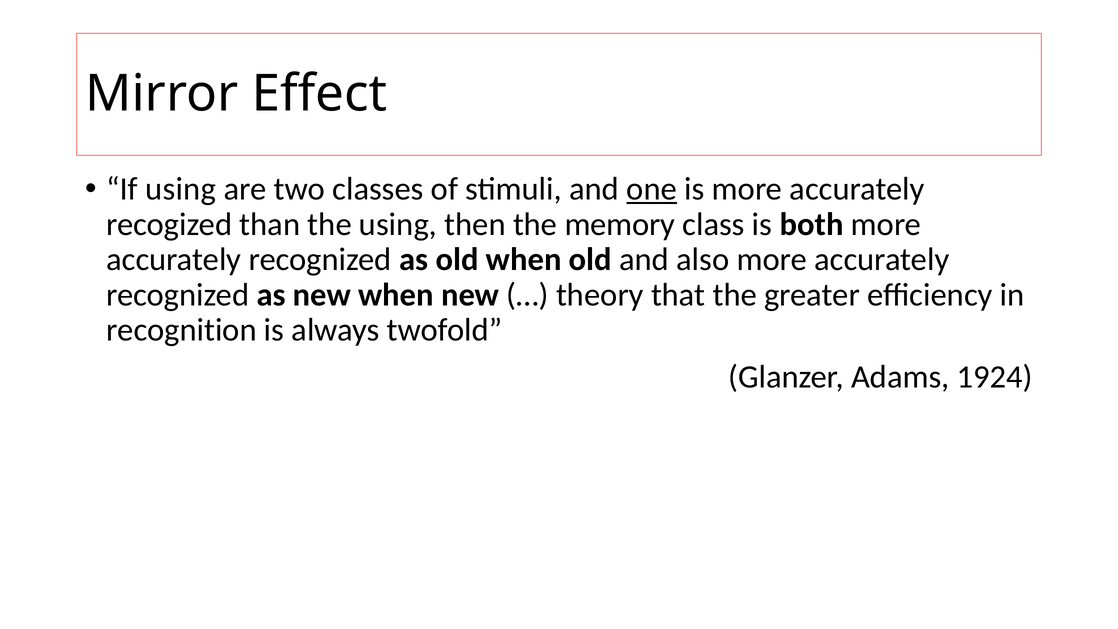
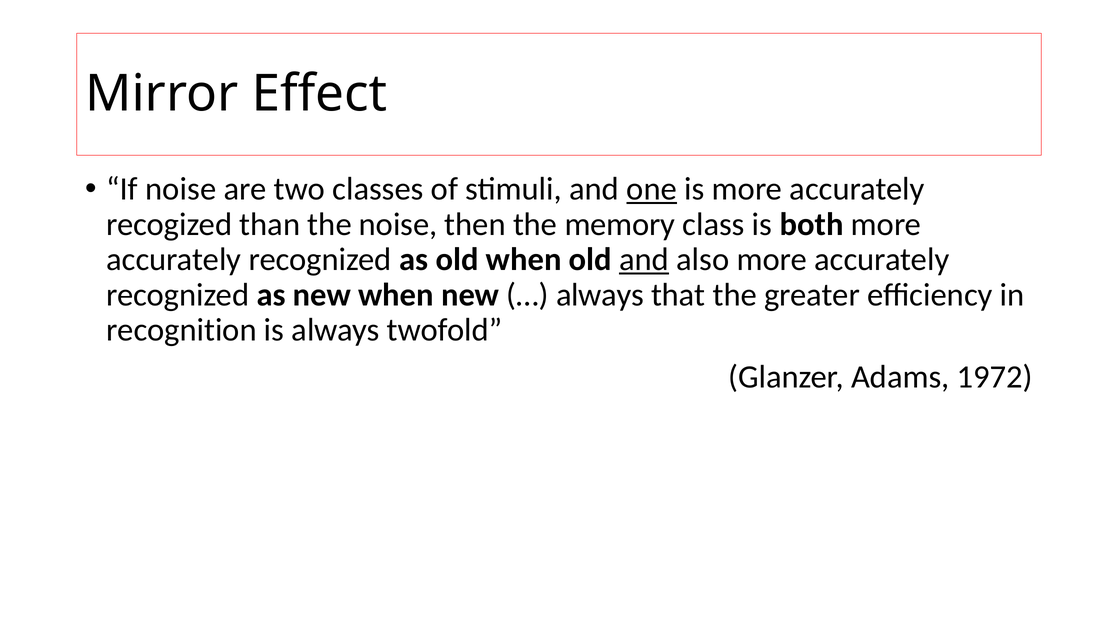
If using: using -> noise
the using: using -> noise
and at (644, 259) underline: none -> present
theory at (600, 295): theory -> always
1924: 1924 -> 1972
